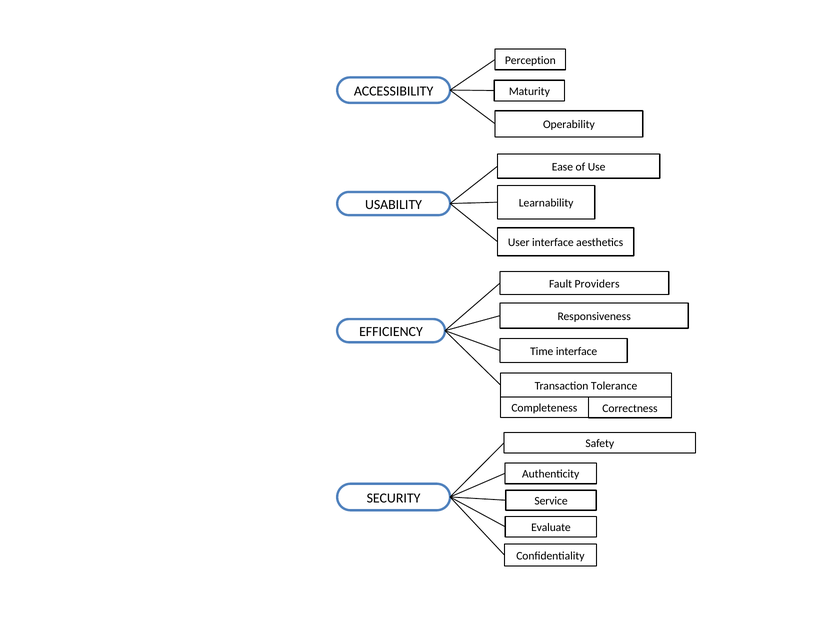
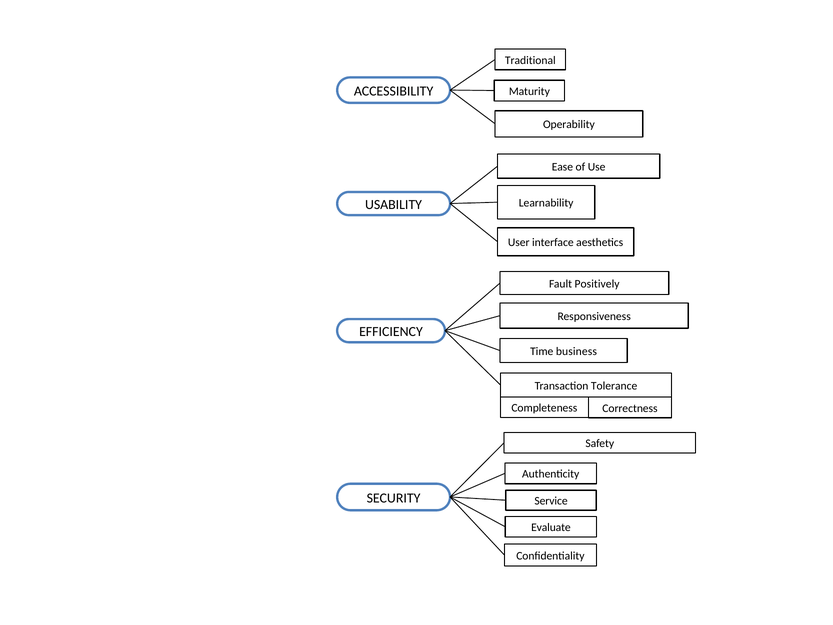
Perception: Perception -> Traditional
Providers: Providers -> Positively
Time interface: interface -> business
